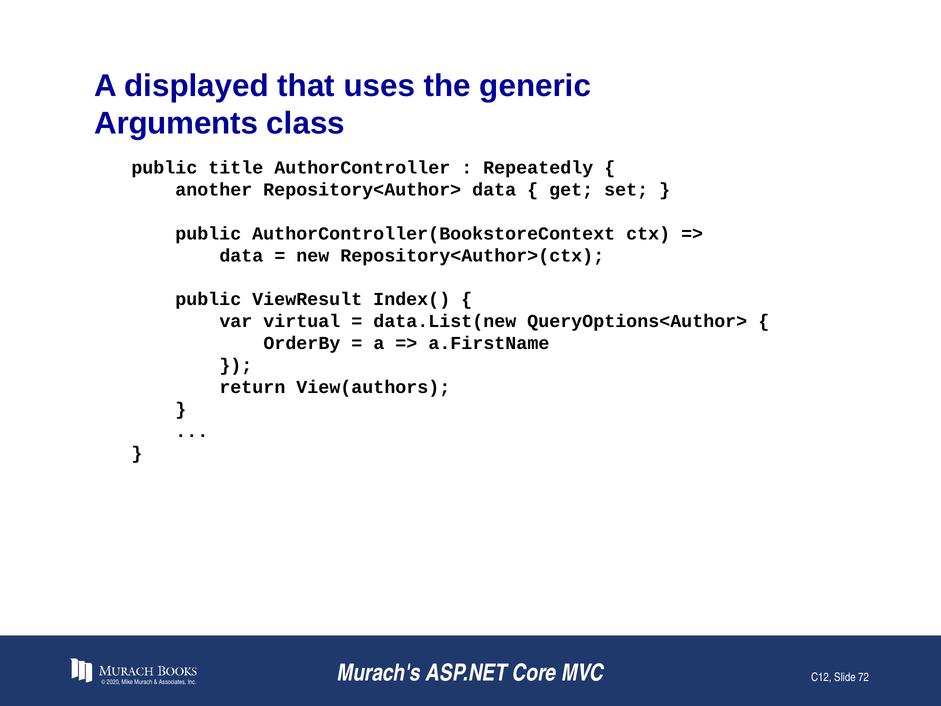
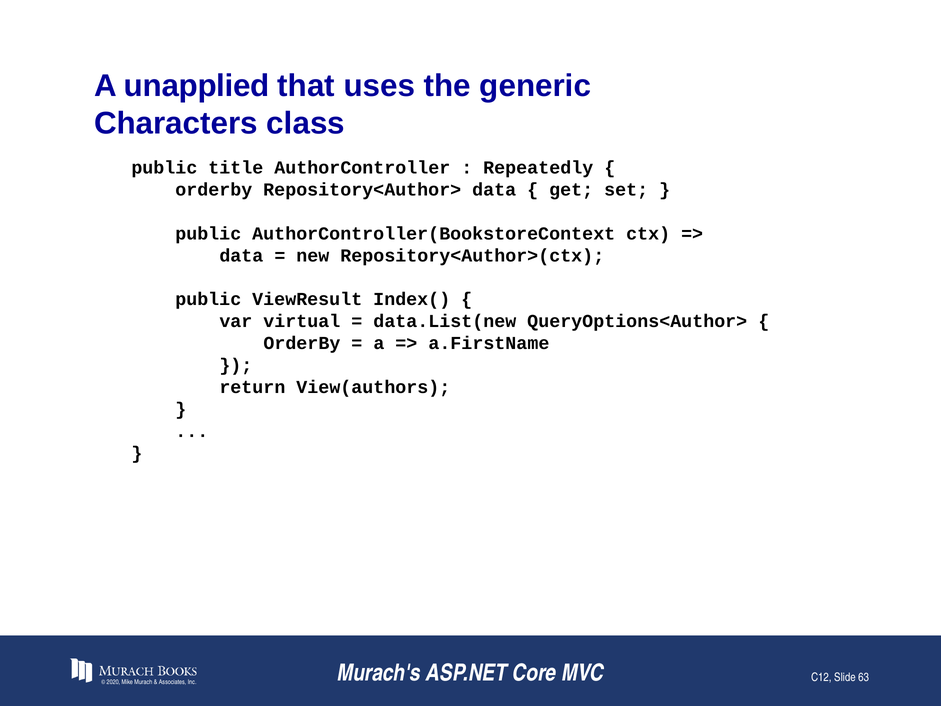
displayed: displayed -> unapplied
Arguments: Arguments -> Characters
another at (214, 189): another -> orderby
72: 72 -> 63
